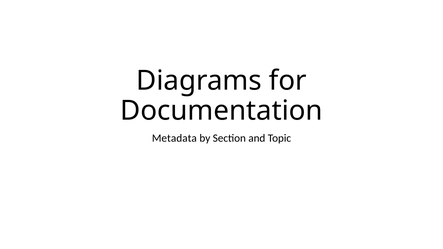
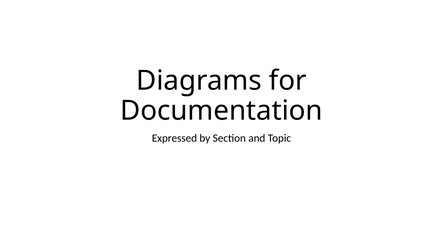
Metadata: Metadata -> Expressed
